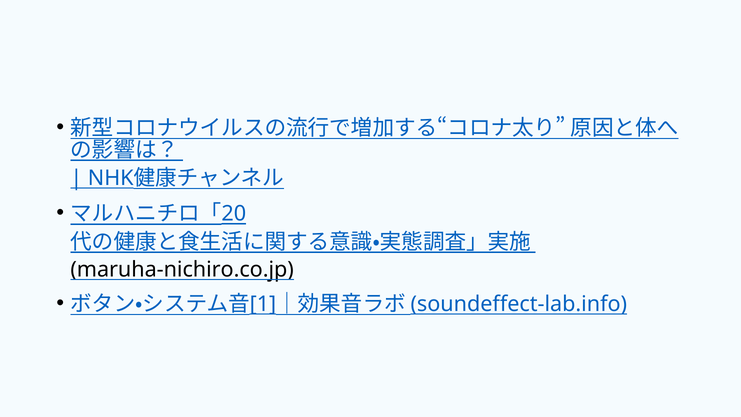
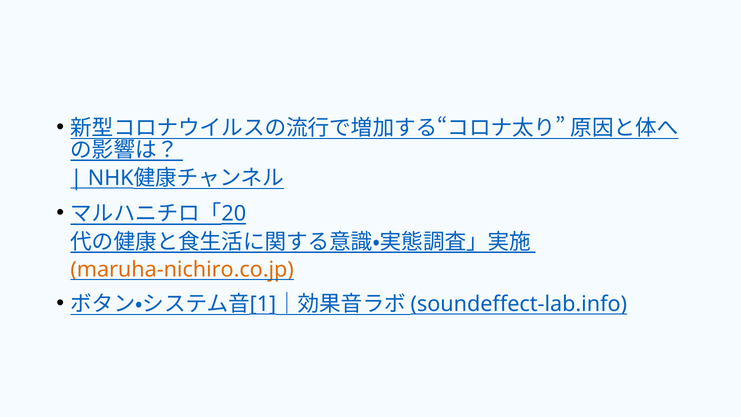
maruha-nichiro.co.jp colour: black -> orange
